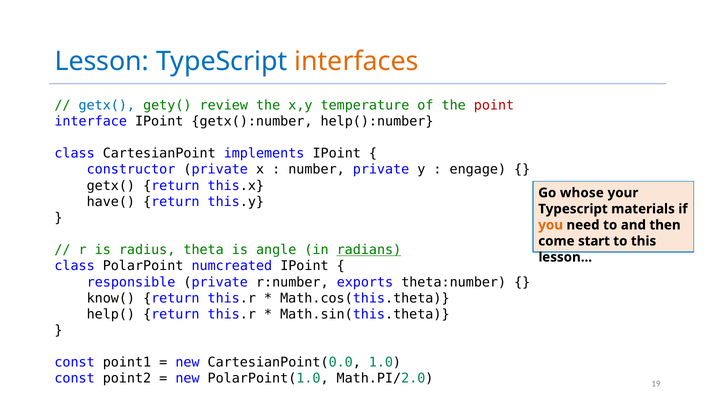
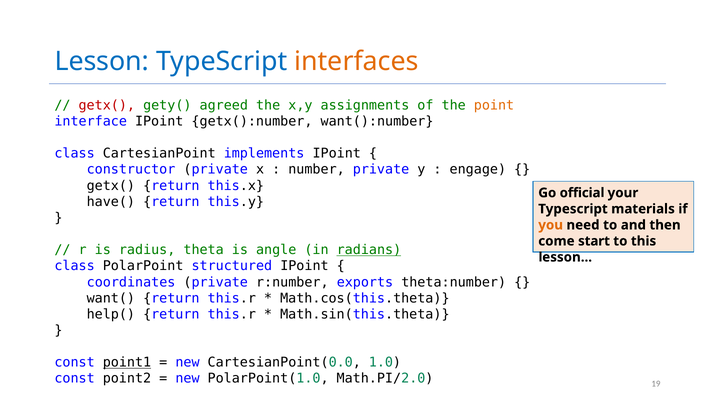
getx( at (107, 105) colour: blue -> red
review: review -> agreed
temperature: temperature -> assignments
point colour: red -> orange
help():number: help():number -> want():number
whose: whose -> official
numcreated: numcreated -> structured
responsible: responsible -> coordinates
know(: know( -> want(
point1 underline: none -> present
